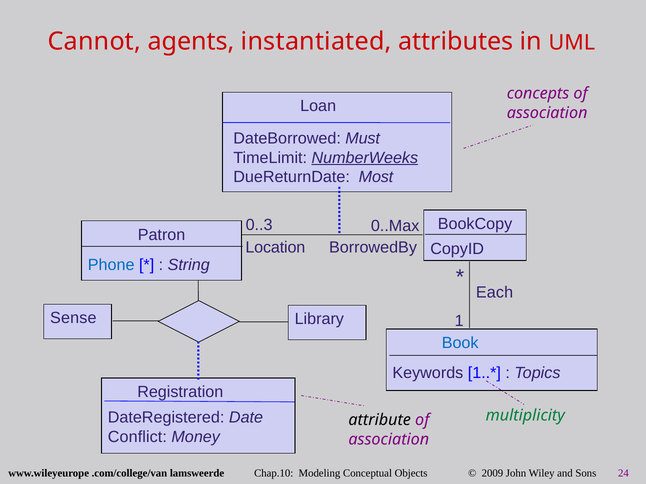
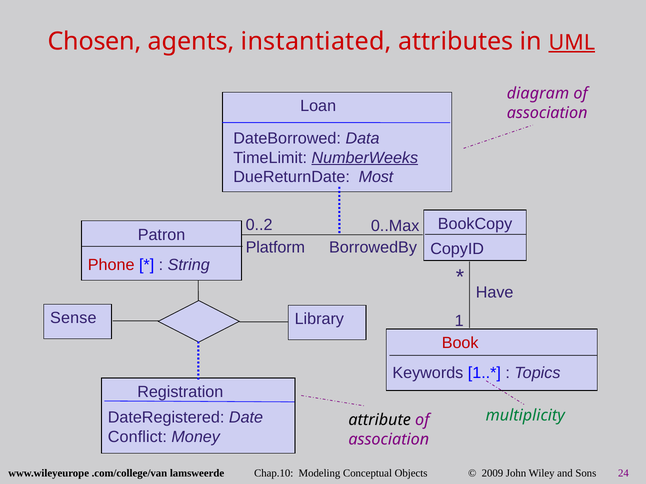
Cannot: Cannot -> Chosen
UML underline: none -> present
concepts: concepts -> diagram
Must: Must -> Data
0..3: 0..3 -> 0..2
Location: Location -> Platform
Phone colour: blue -> red
Each: Each -> Have
Book colour: blue -> red
